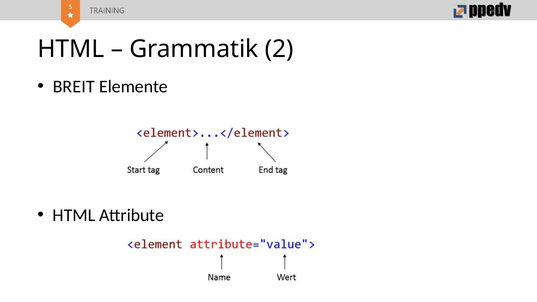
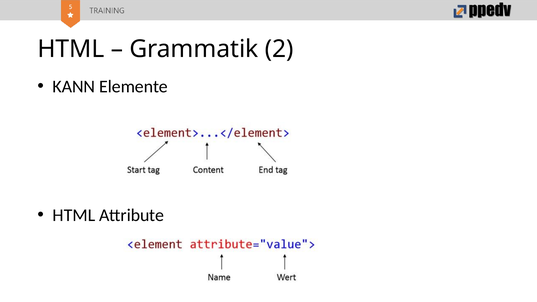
BREIT: BREIT -> KANN
